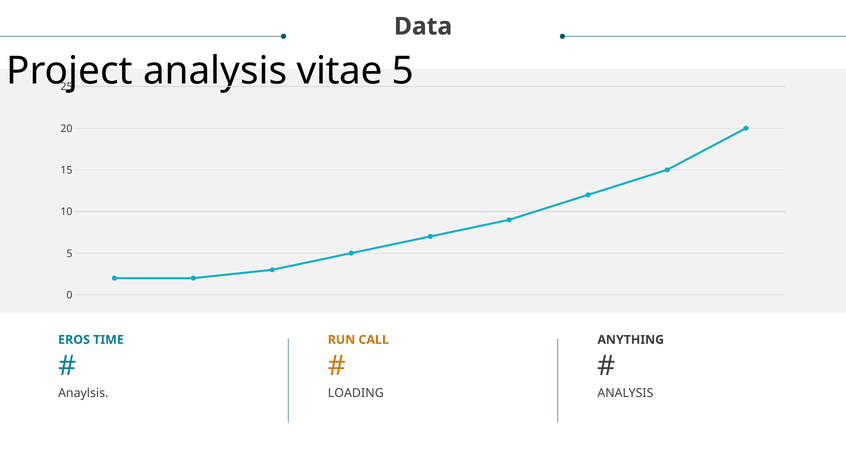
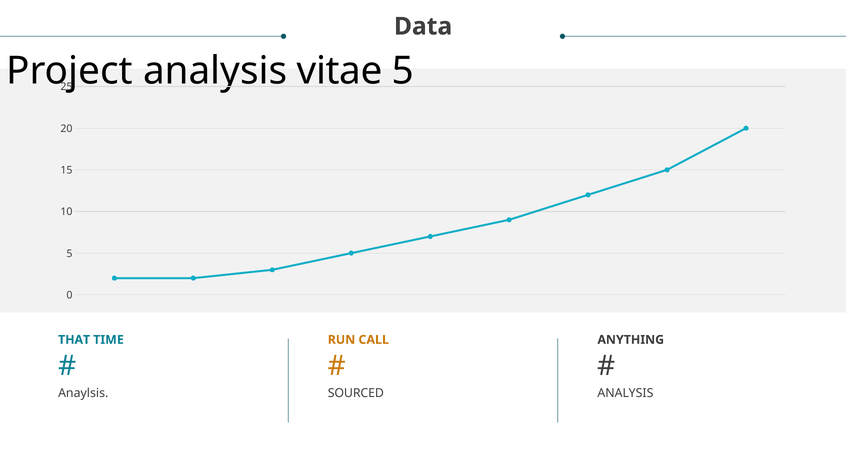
EROS: EROS -> THAT
LOADING: LOADING -> SOURCED
